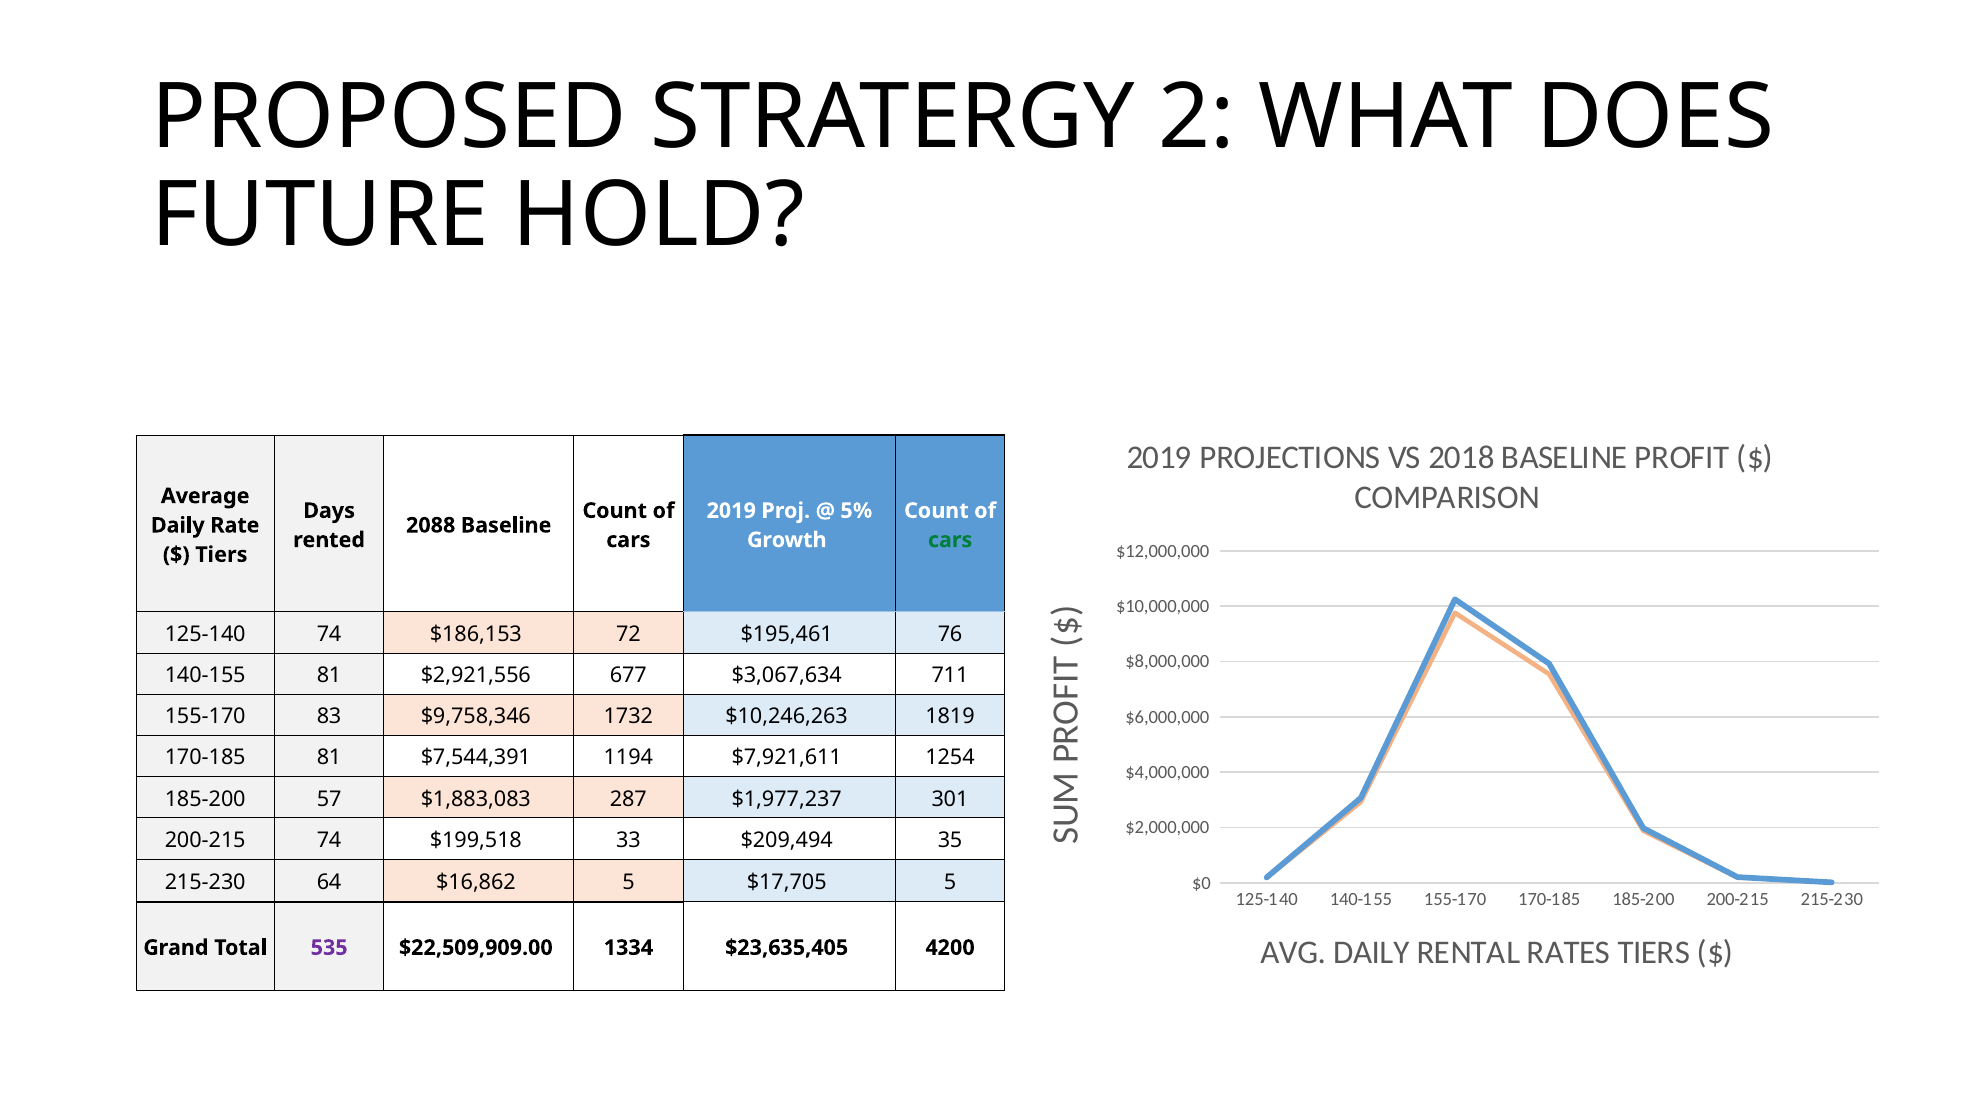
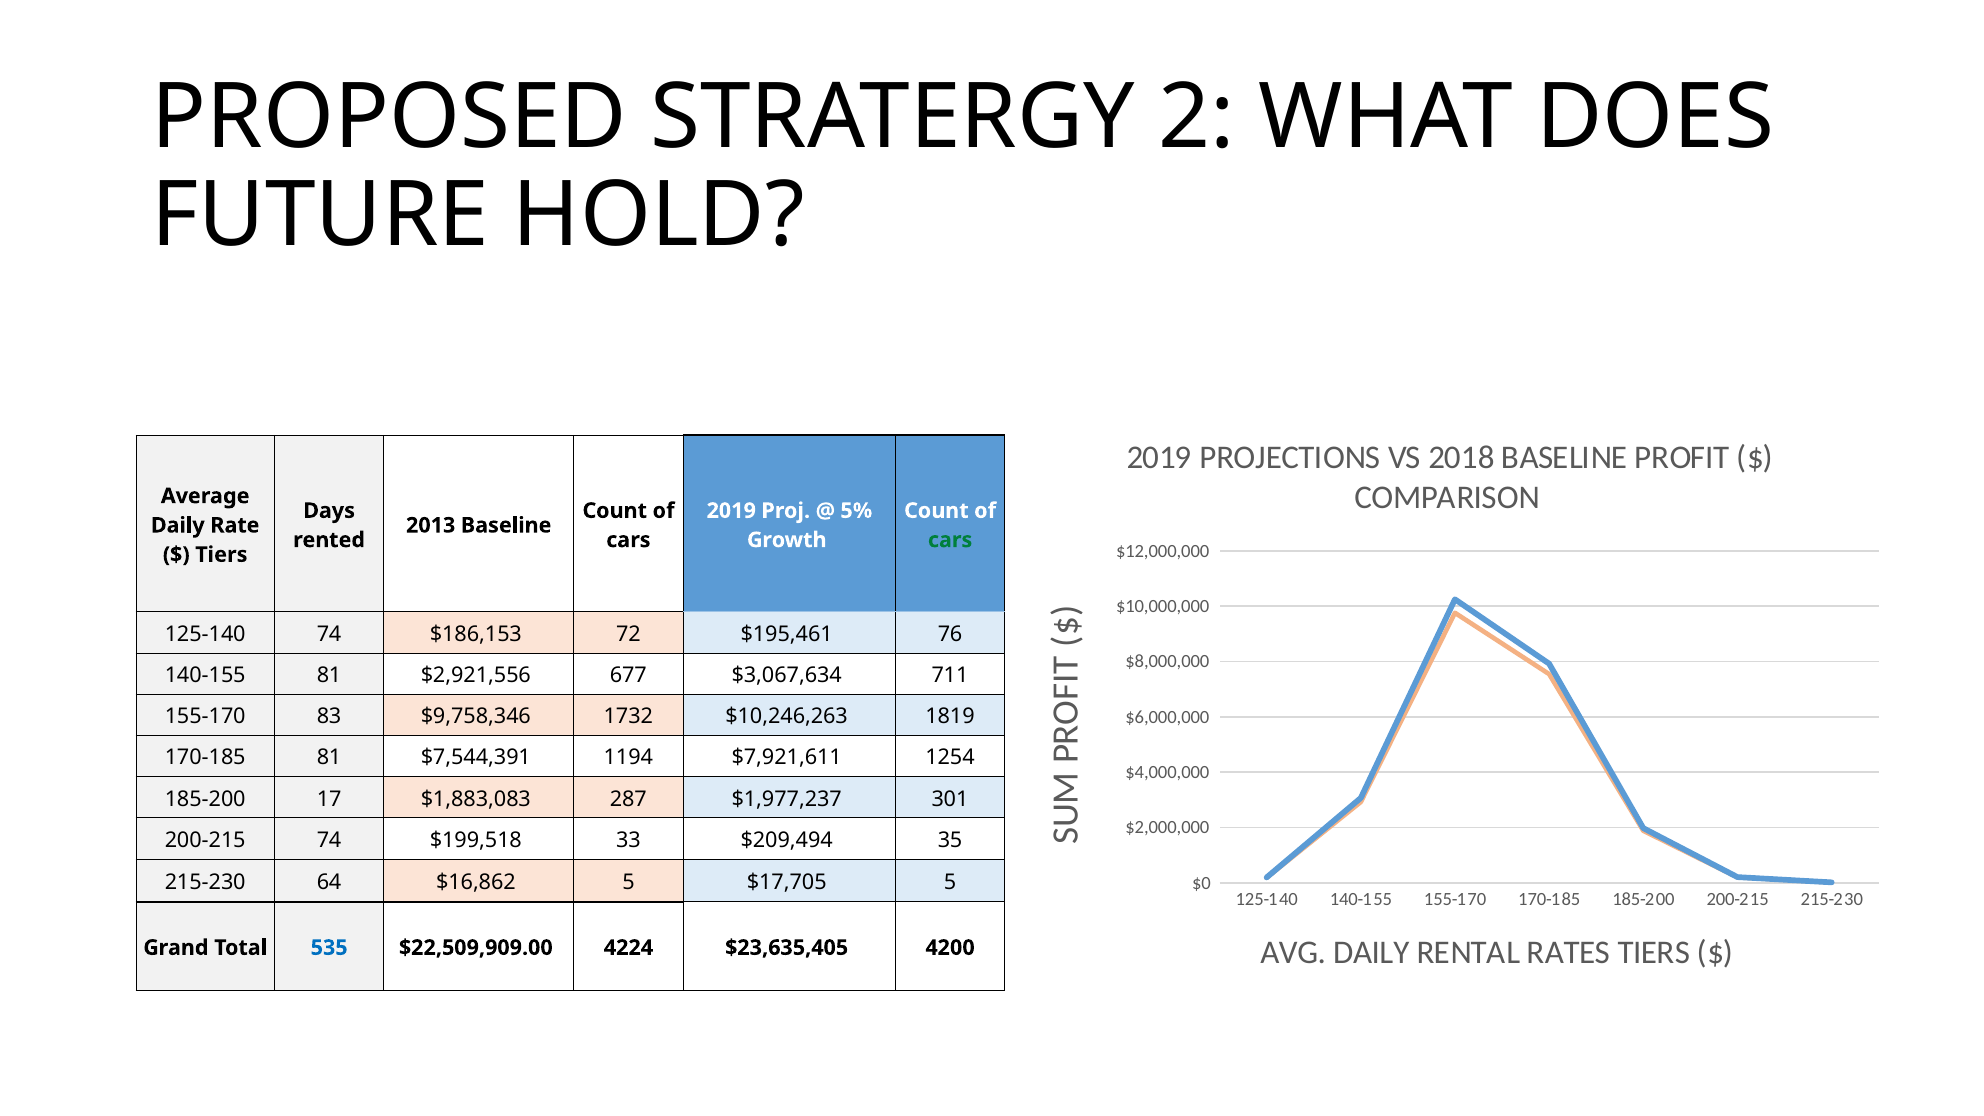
2088: 2088 -> 2013
57: 57 -> 17
535 colour: purple -> blue
1334: 1334 -> 4224
